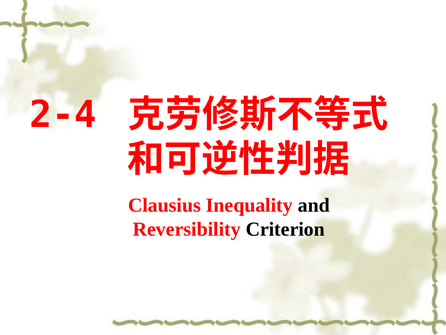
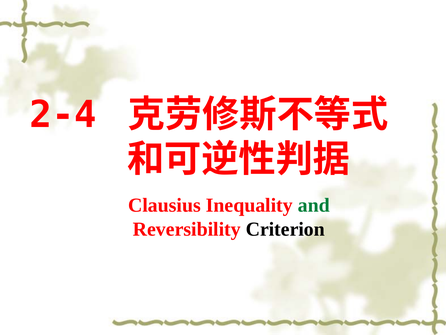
and colour: black -> green
